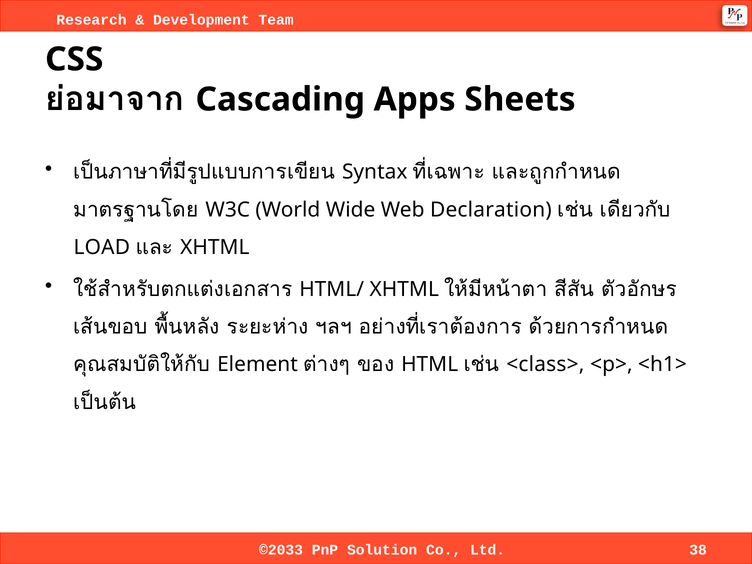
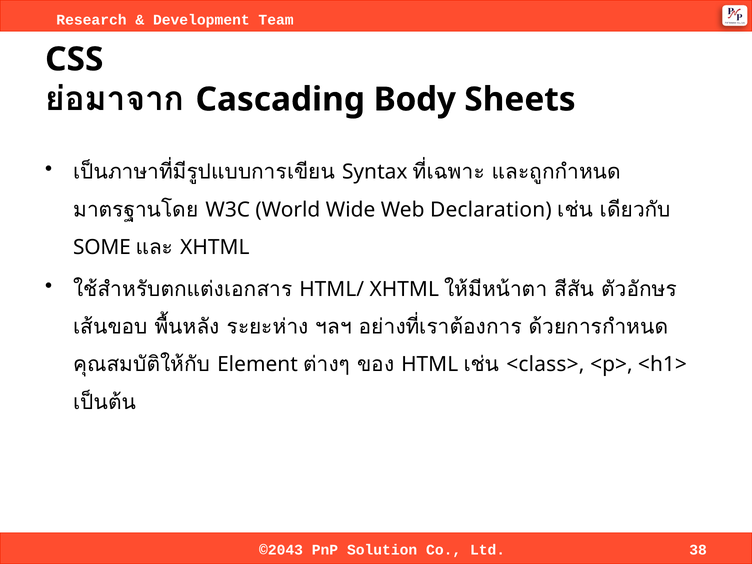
Apps: Apps -> Body
LOAD: LOAD -> SOME
©2033: ©2033 -> ©2043
